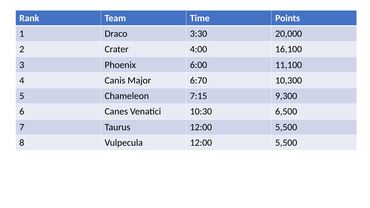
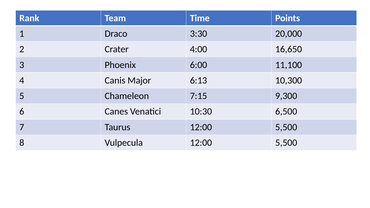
16,100: 16,100 -> 16,650
6:70: 6:70 -> 6:13
